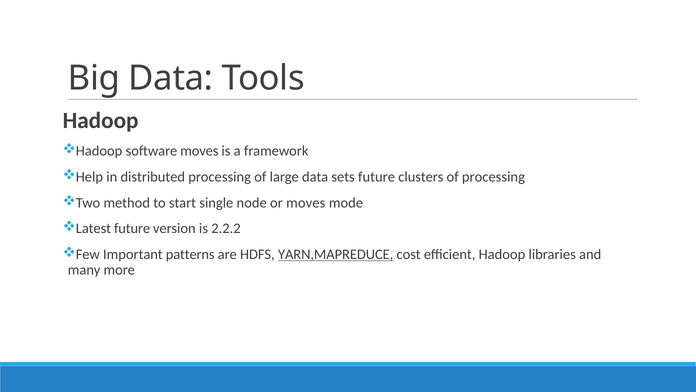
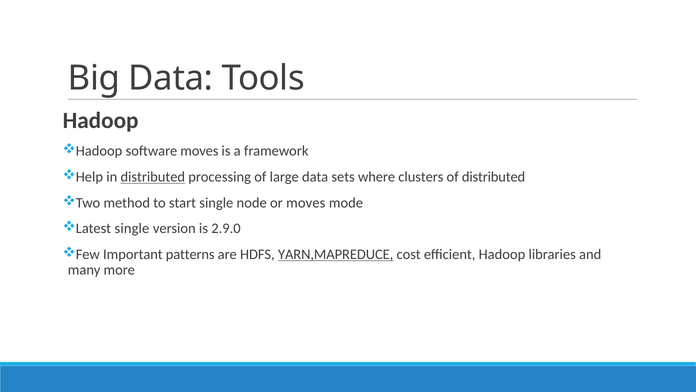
distributed at (153, 177) underline: none -> present
sets future: future -> where
of processing: processing -> distributed
Latest future: future -> single
2.2.2: 2.2.2 -> 2.9.0
